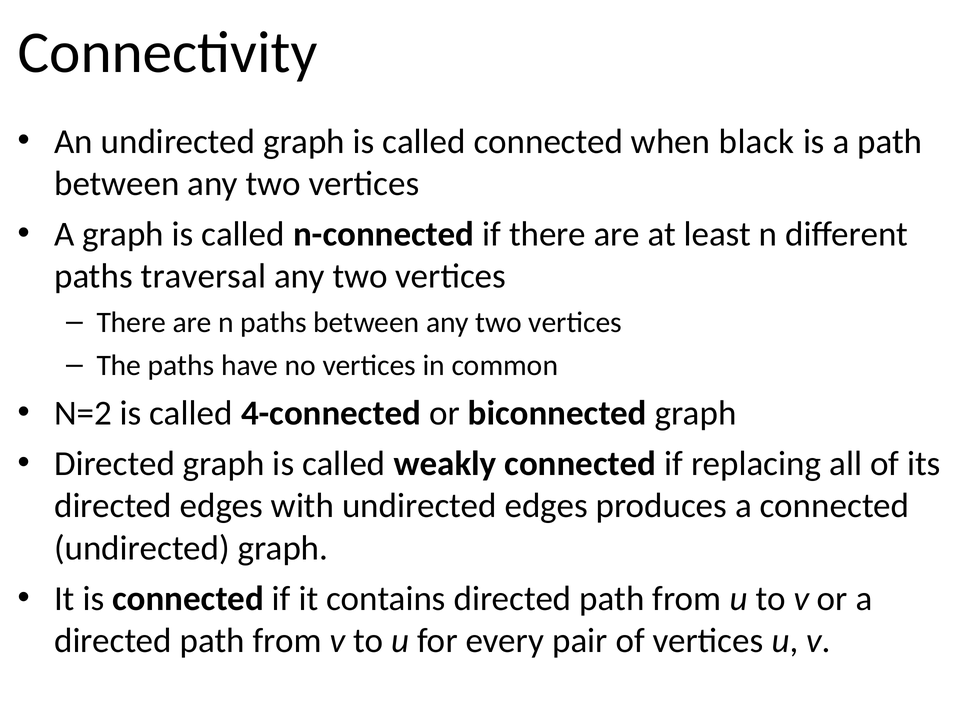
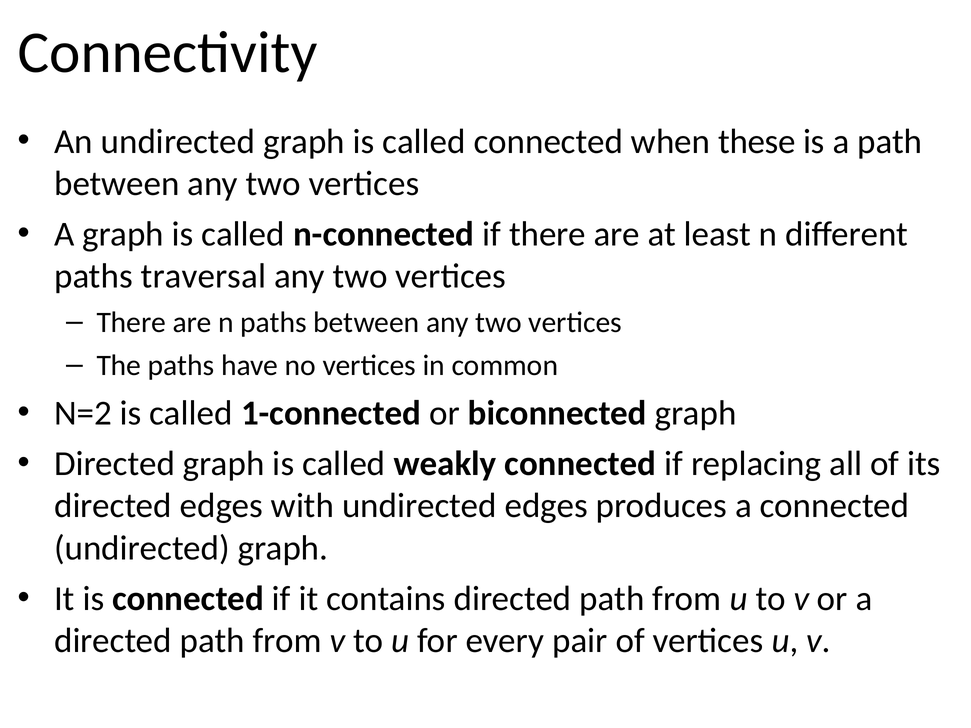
black: black -> these
4-connected: 4-connected -> 1-connected
